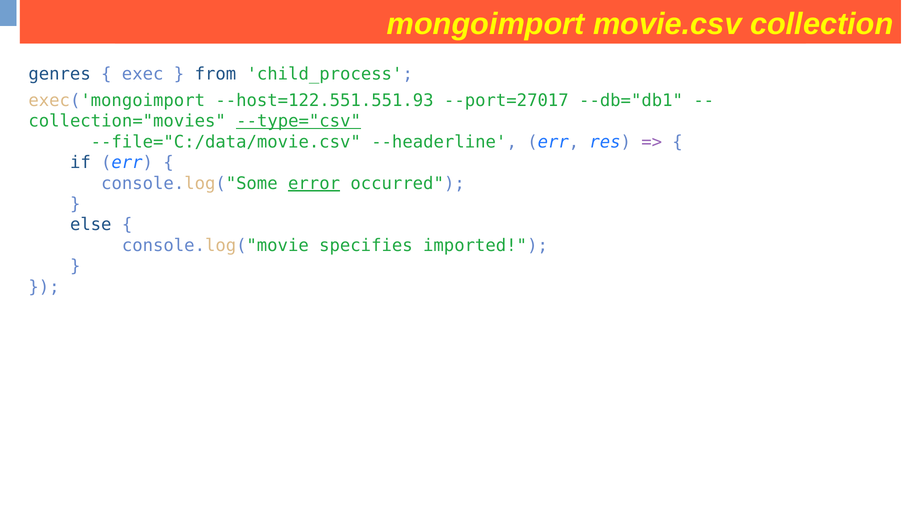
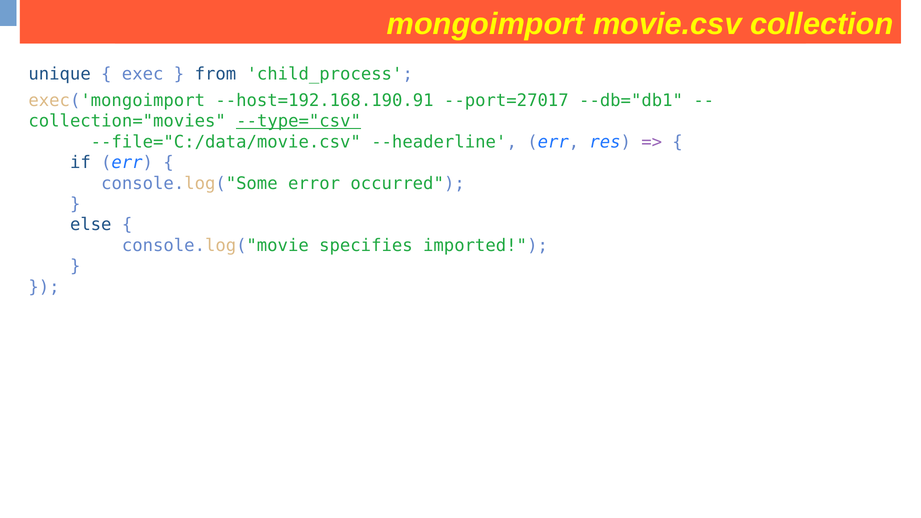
genres: genres -> unique
--host=122.551.551.93: --host=122.551.551.93 -> --host=192.168.190.91
error underline: present -> none
